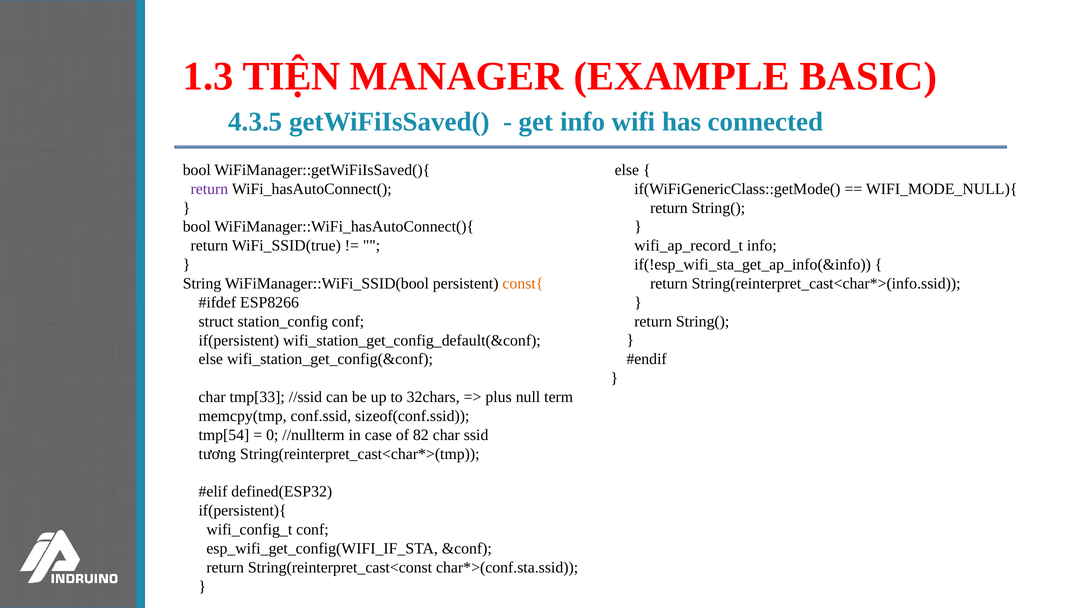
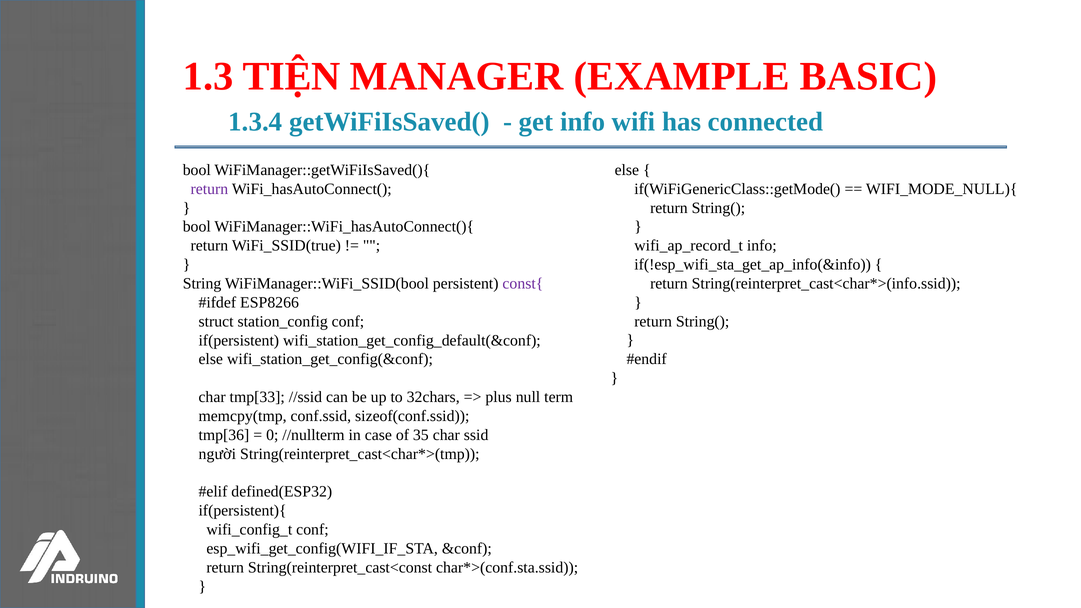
4.3.5: 4.3.5 -> 1.3.4
const{ colour: orange -> purple
tmp[54: tmp[54 -> tmp[36
82: 82 -> 35
tương: tương -> người
